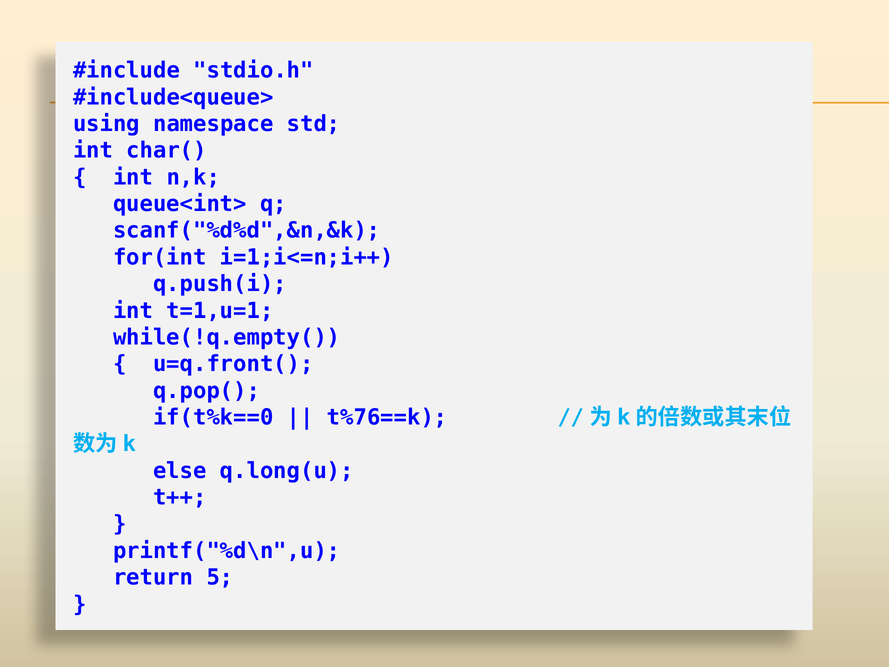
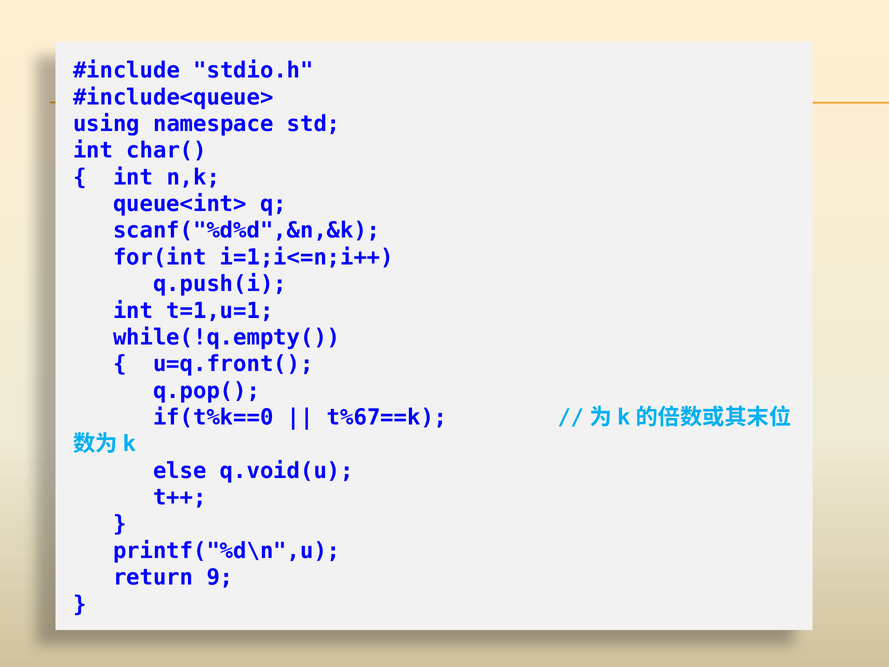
t%76==k: t%76==k -> t%67==k
q.long(u: q.long(u -> q.void(u
5: 5 -> 9
